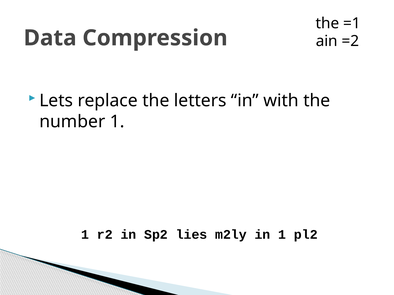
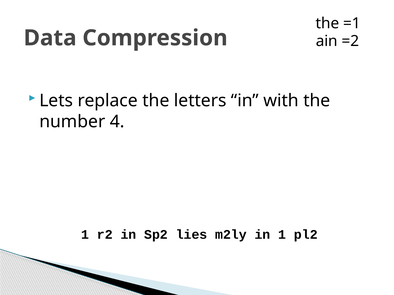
number 1: 1 -> 4
